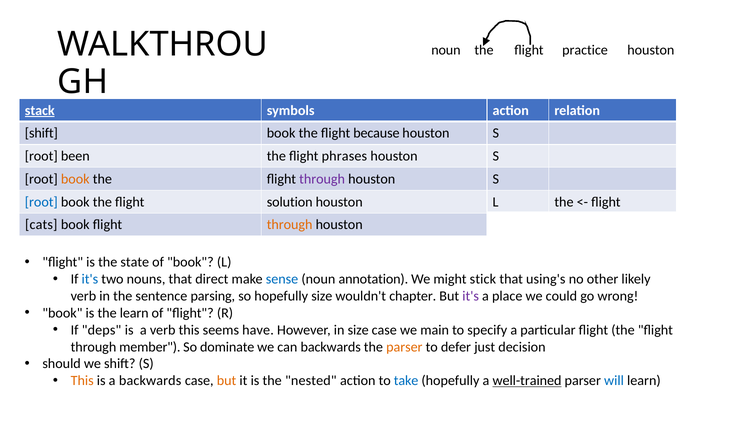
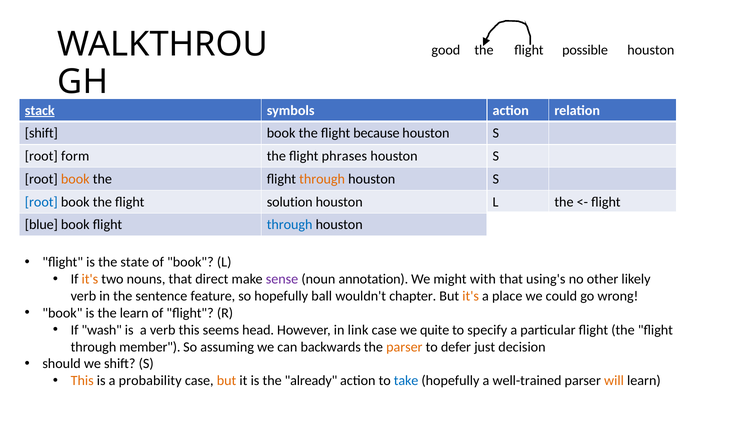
noun at (446, 50): noun -> good
practice: practice -> possible
been: been -> form
through at (322, 179) colour: purple -> orange
cats: cats -> blue
through at (290, 225) colour: orange -> blue
it's at (90, 280) colour: blue -> orange
sense colour: blue -> purple
stick: stick -> with
parsing: parsing -> feature
hopefully size: size -> ball
it's at (471, 296) colour: purple -> orange
deps: deps -> wash
have: have -> head
in size: size -> link
main: main -> quite
dominate: dominate -> assuming
a backwards: backwards -> probability
nested: nested -> already
well-trained underline: present -> none
will colour: blue -> orange
